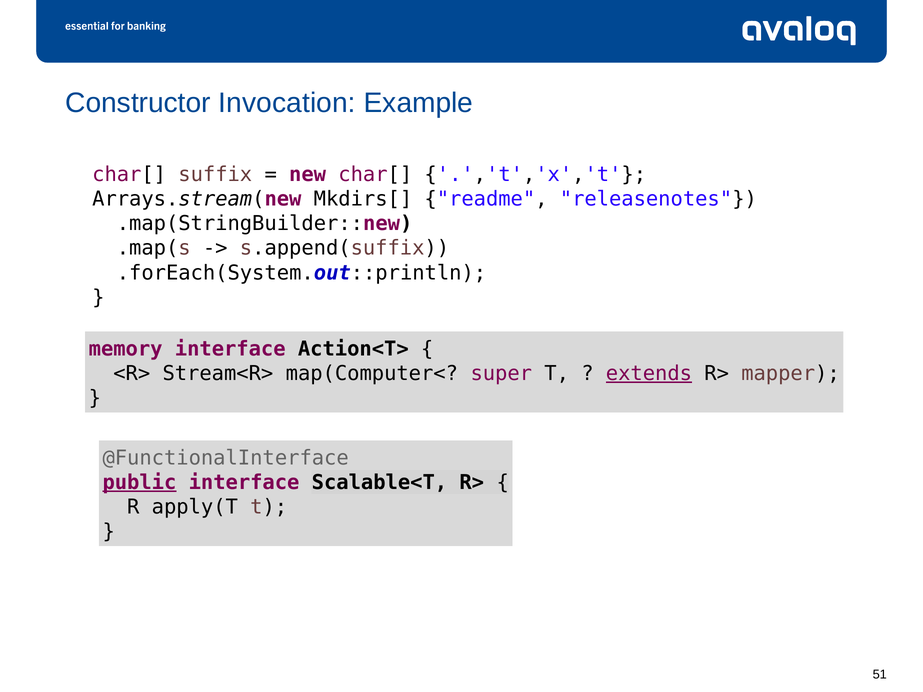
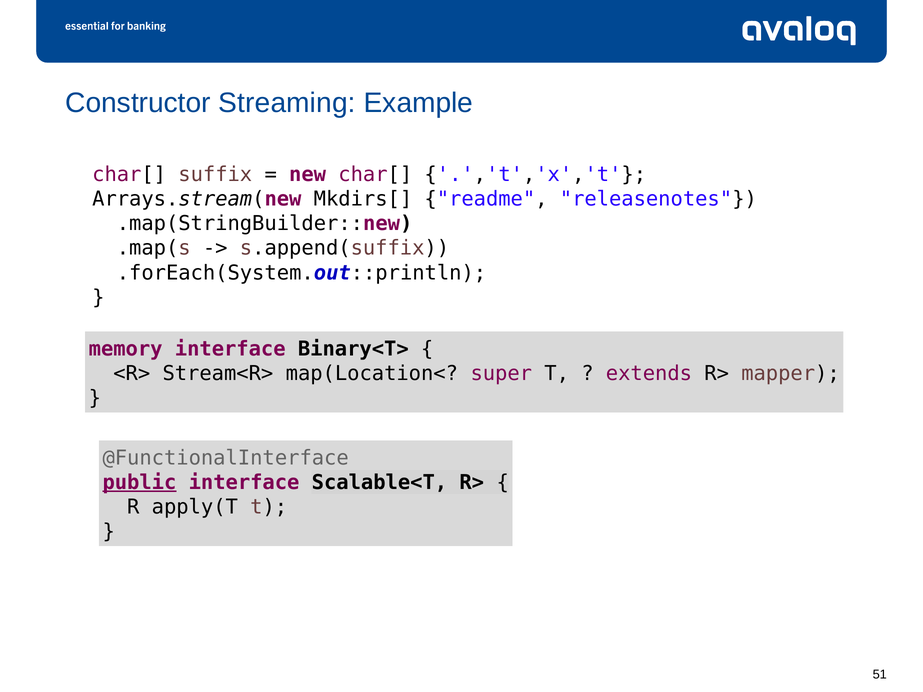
Invocation: Invocation -> Streaming
Action<T>: Action<T> -> Binary<T>
map(Computer<: map(Computer< -> map(Location<
extends underline: present -> none
